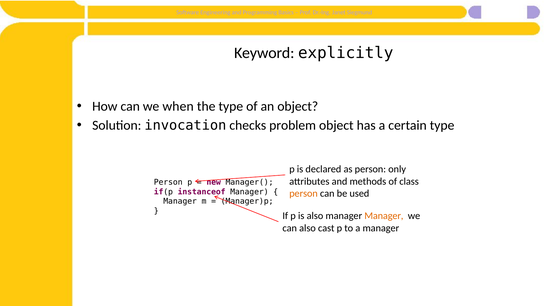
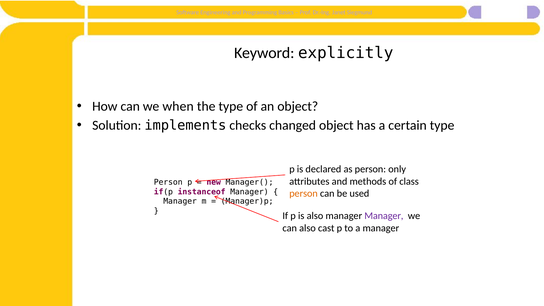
invocation: invocation -> implements
problem: problem -> changed
Manager at (384, 216) colour: orange -> purple
